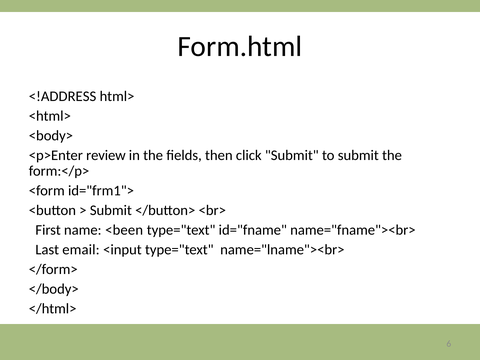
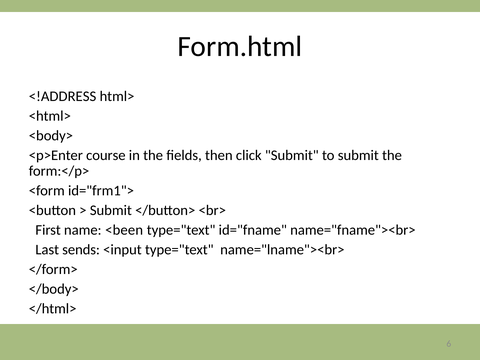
review: review -> course
email: email -> sends
